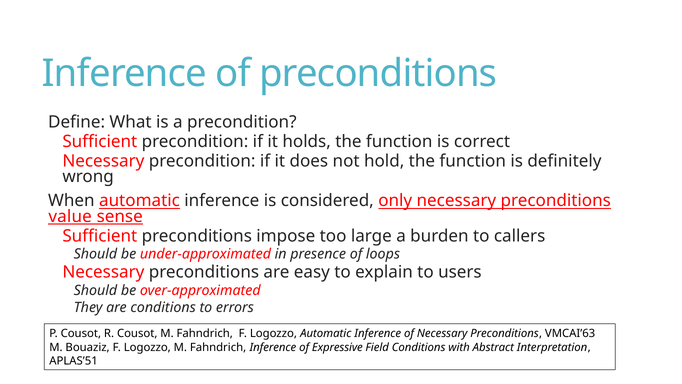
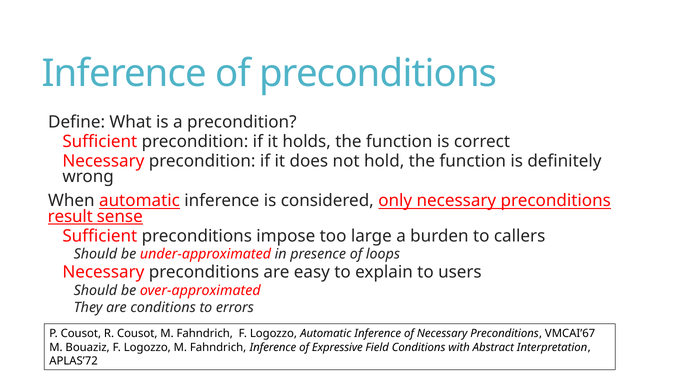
value: value -> result
VMCAI’63: VMCAI’63 -> VMCAI’67
APLAS’51: APLAS’51 -> APLAS’72
